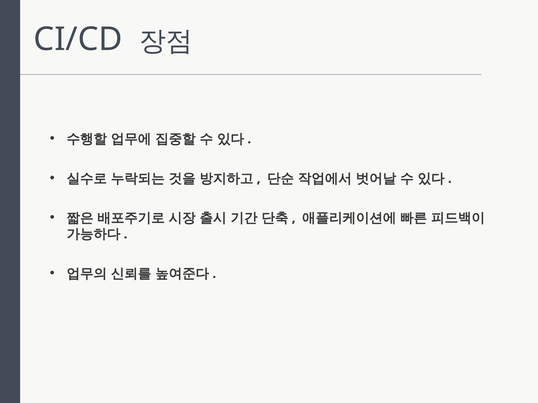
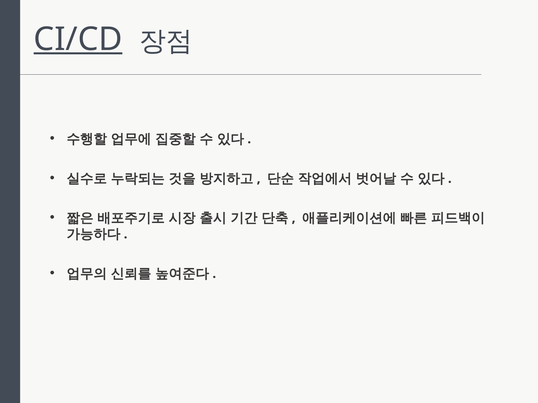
CI/CD underline: none -> present
